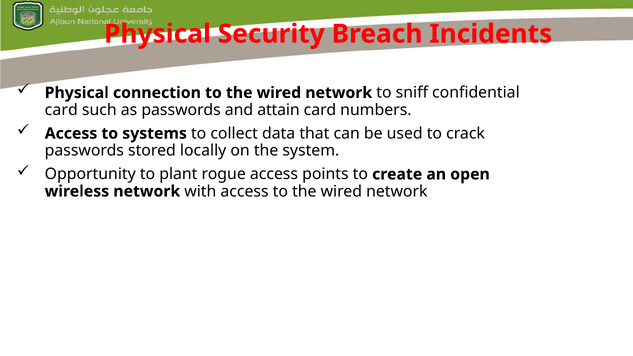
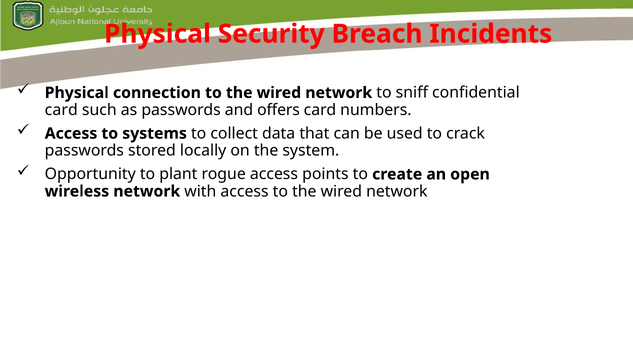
attain: attain -> offers
